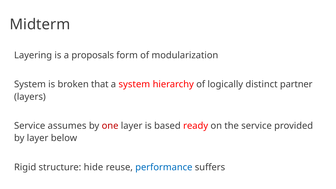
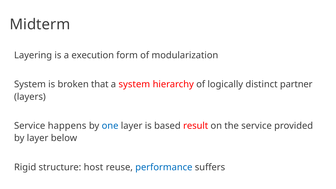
proposals: proposals -> execution
assumes: assumes -> happens
one colour: red -> blue
ready: ready -> result
hide: hide -> host
